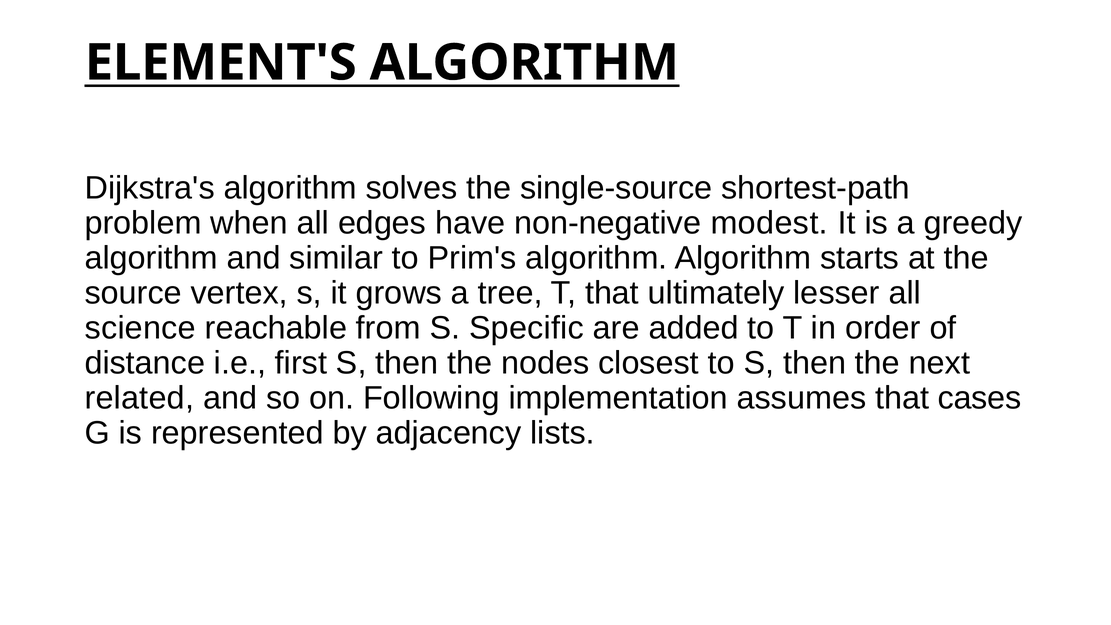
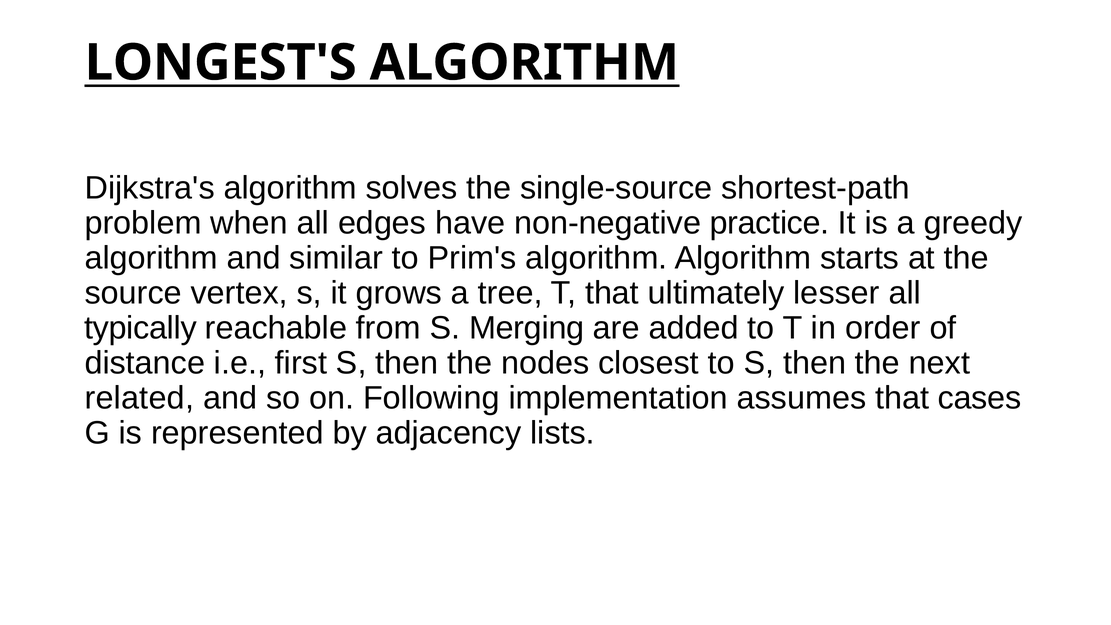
ELEMENT'S: ELEMENT'S -> LONGEST'S
modest: modest -> practice
science: science -> typically
Specific: Specific -> Merging
